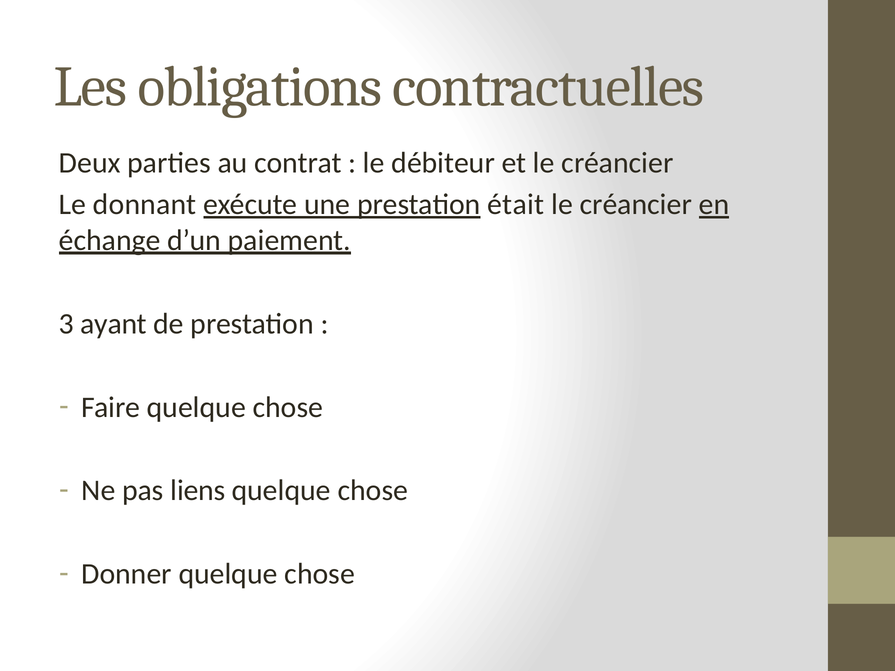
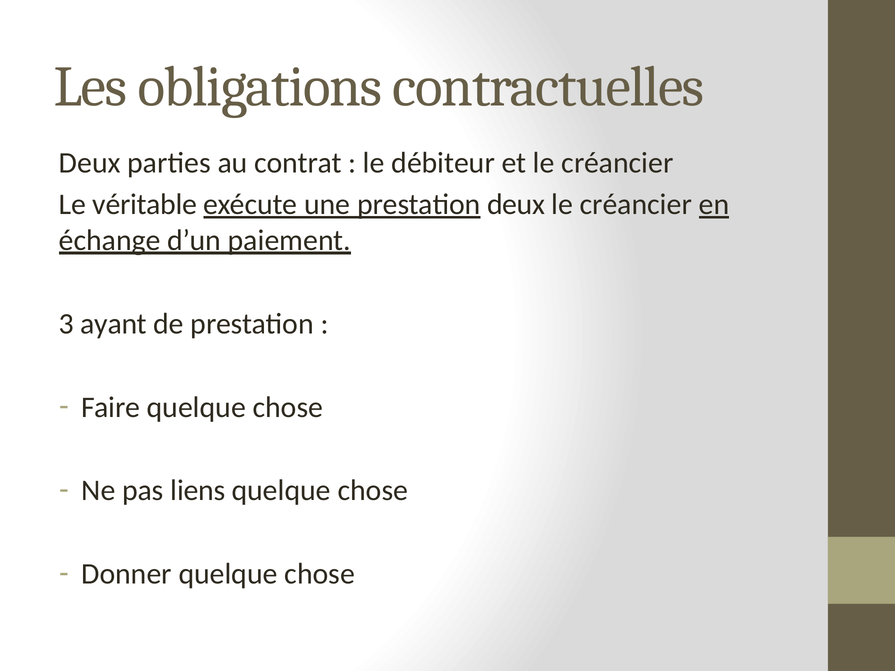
donnant: donnant -> véritable
prestation était: était -> deux
